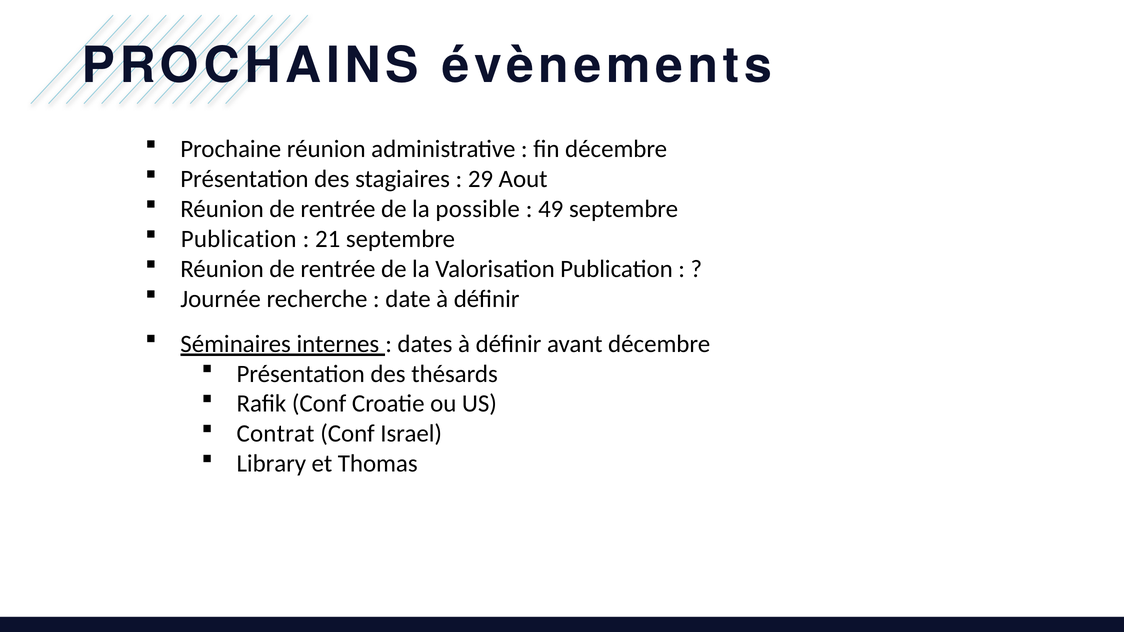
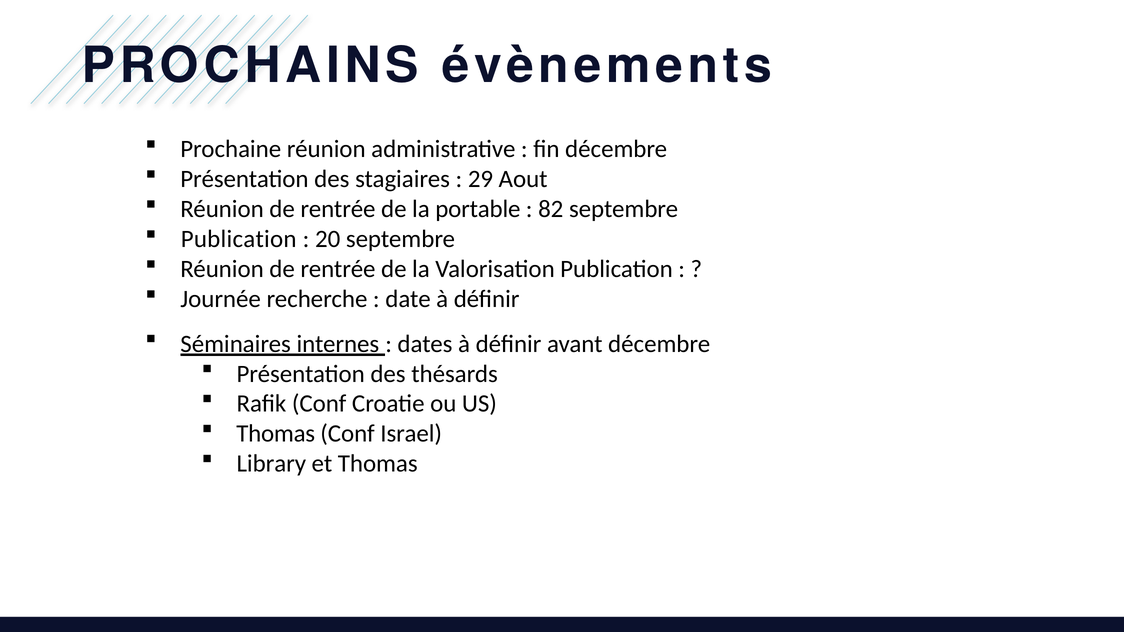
possible: possible -> portable
49: 49 -> 82
21: 21 -> 20
Contrat at (276, 434): Contrat -> Thomas
